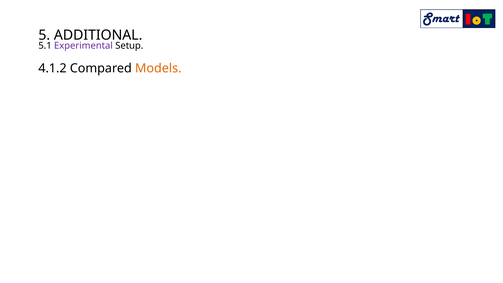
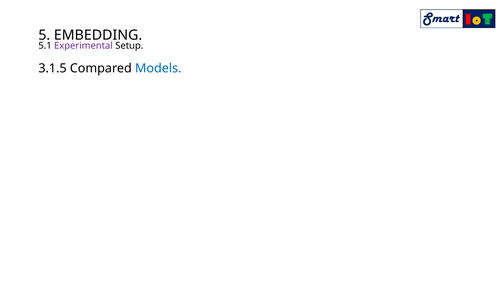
ADDITIONAL: ADDITIONAL -> EMBEDDING
4.1.2: 4.1.2 -> 3.1.5
Models colour: orange -> blue
